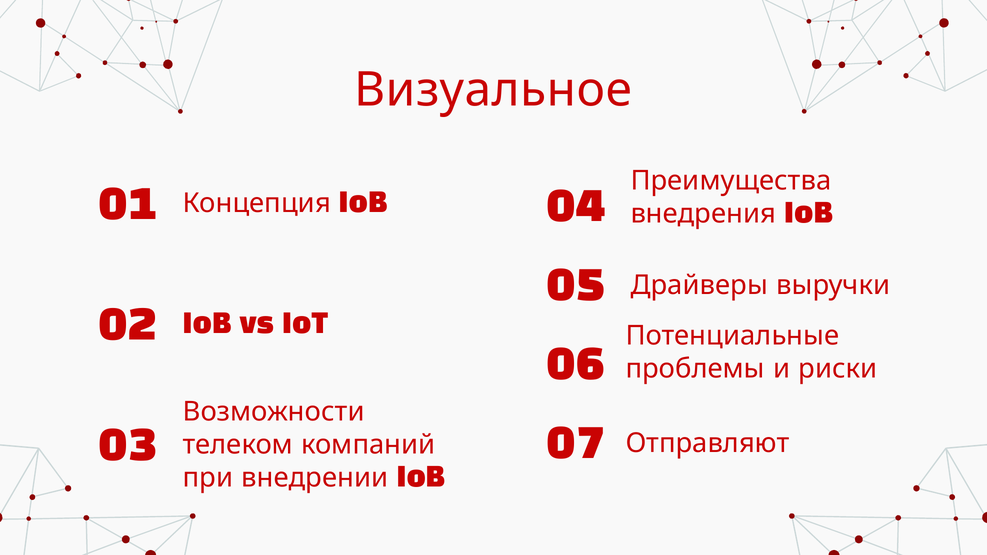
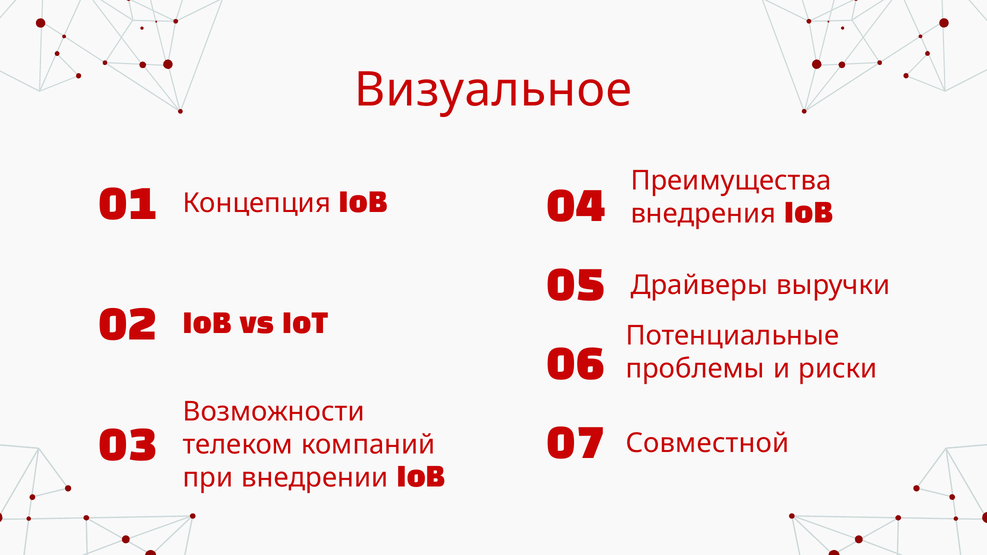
Отправляют: Отправляют -> Совместной
